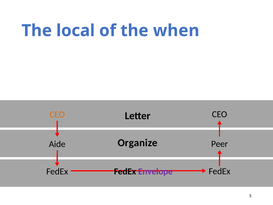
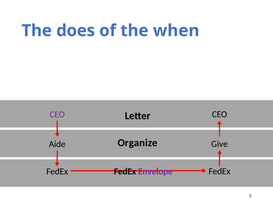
local: local -> does
CEO at (57, 114) colour: orange -> purple
Peer: Peer -> Give
